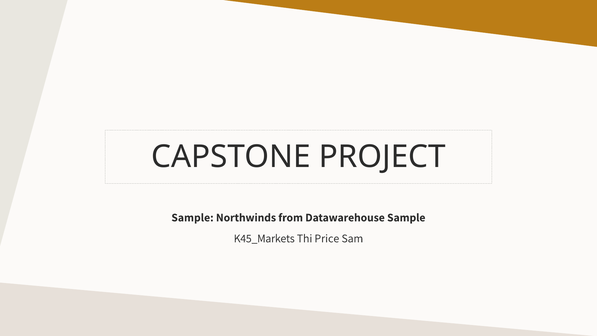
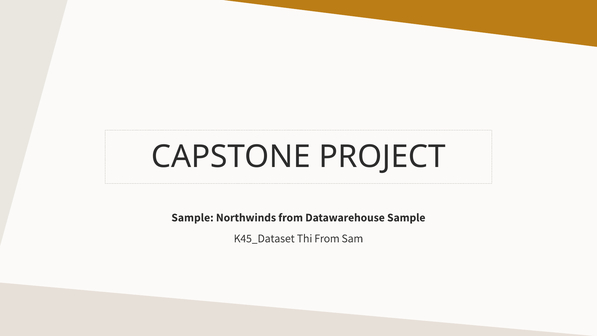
K45_Markets: K45_Markets -> K45_Dataset
Thi Price: Price -> From
